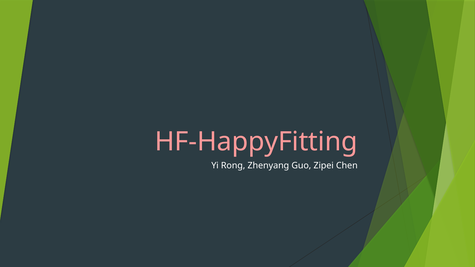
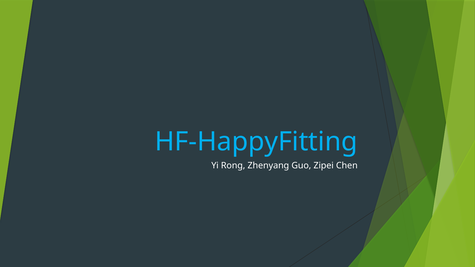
HF-HappyFitting colour: pink -> light blue
